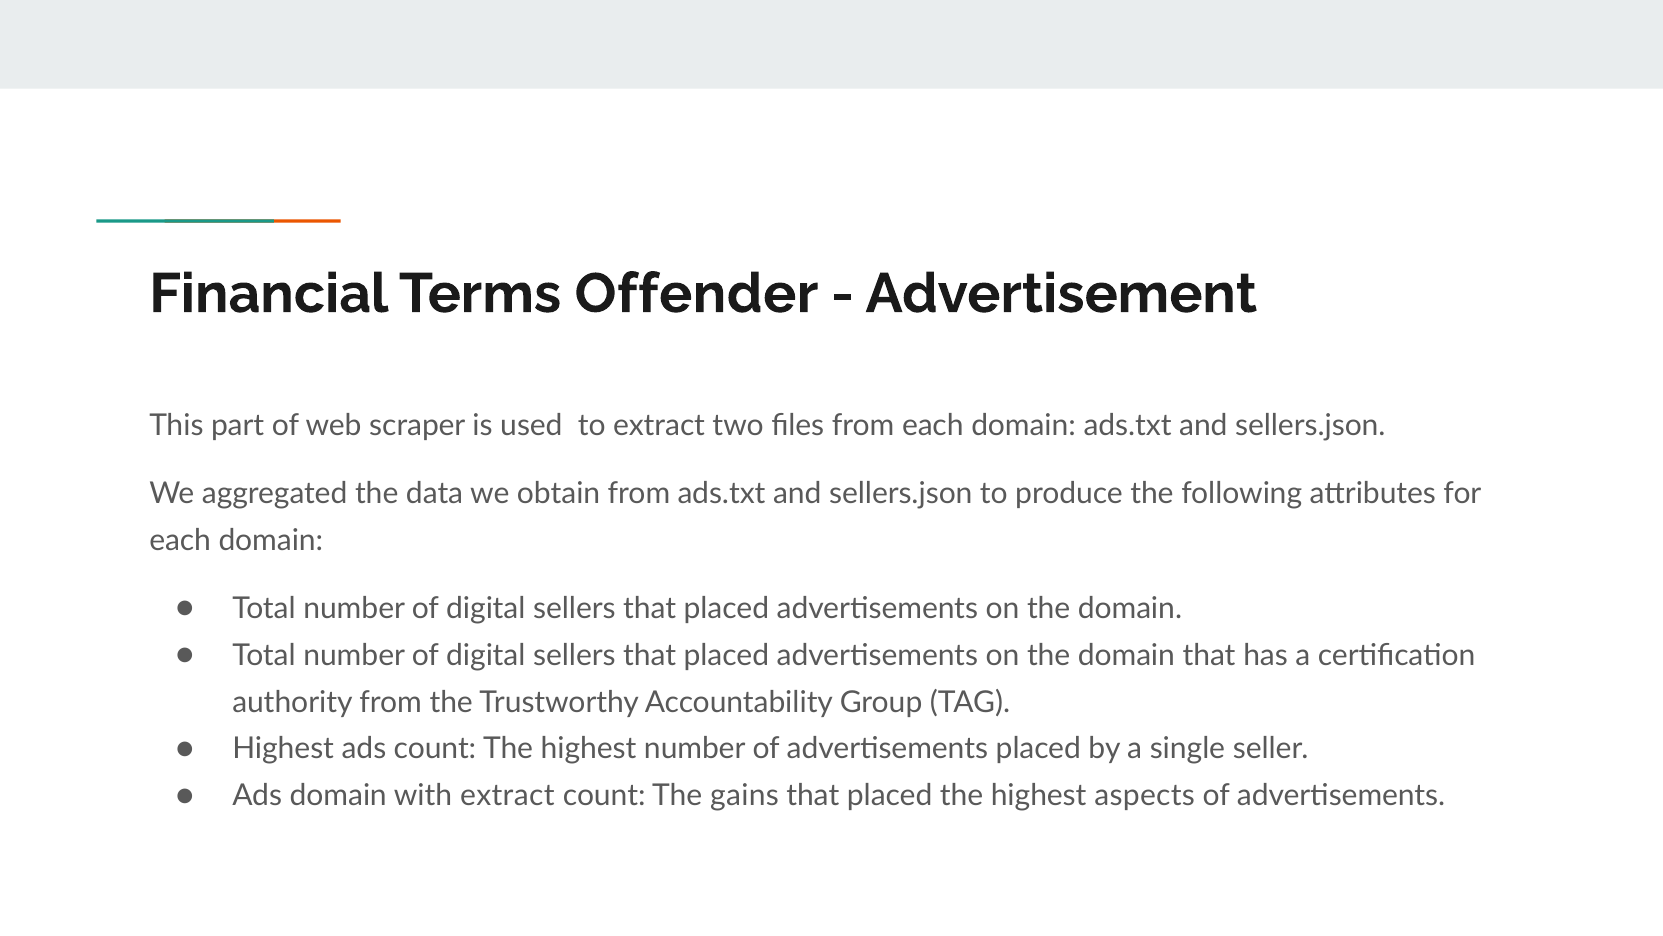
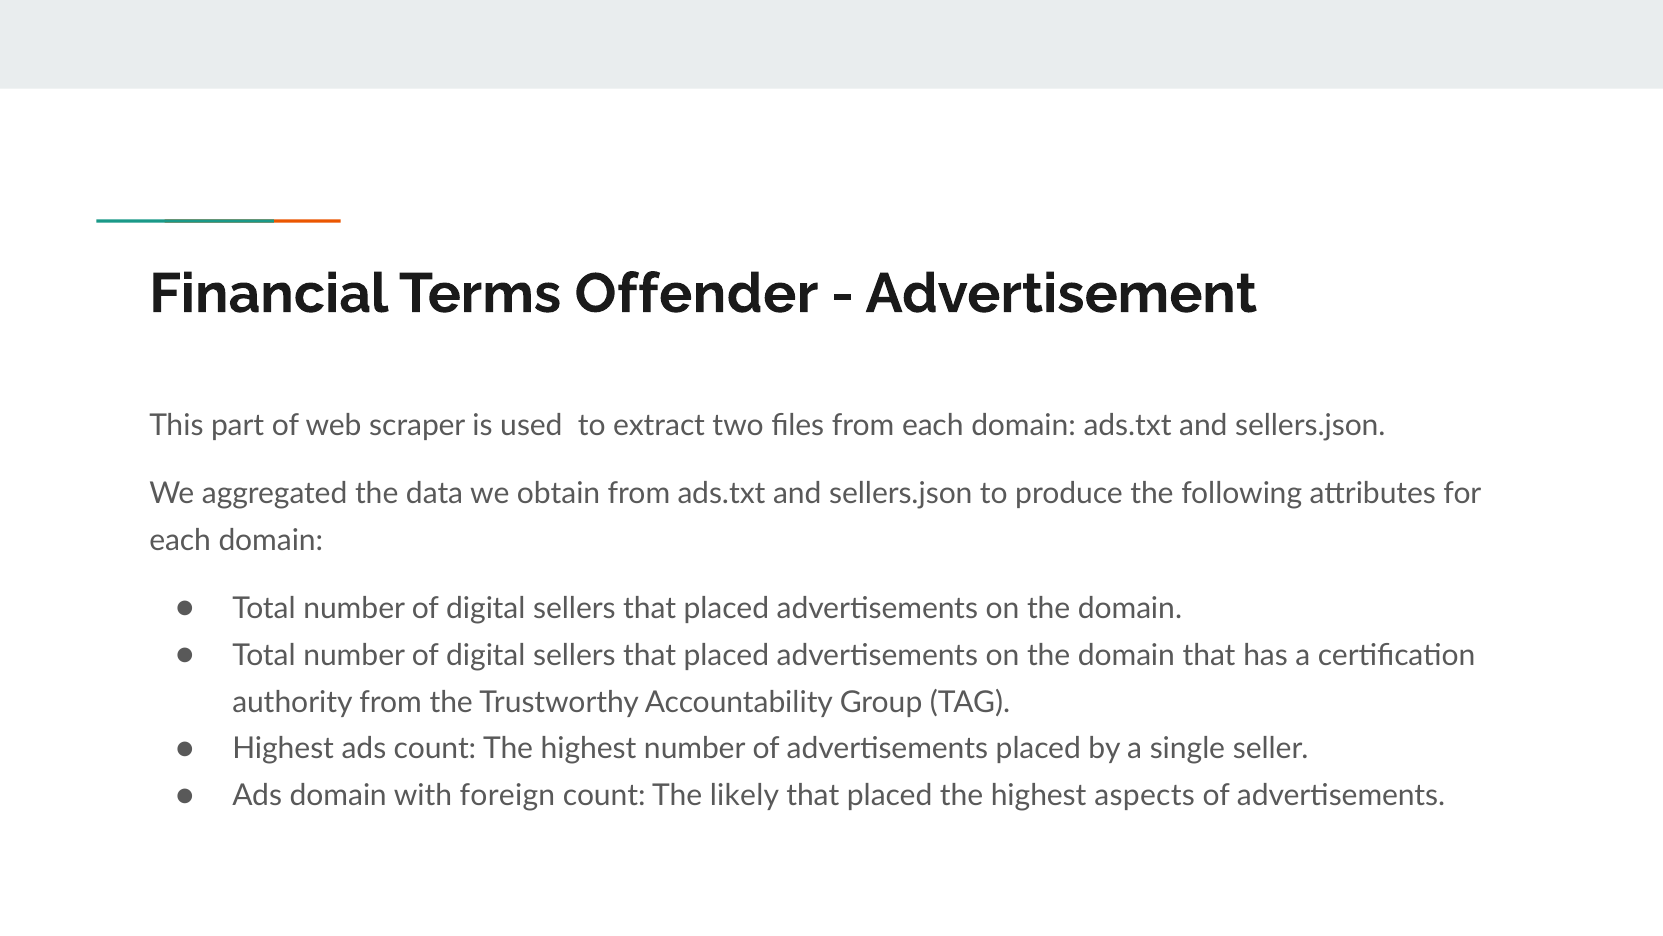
with extract: extract -> foreign
gains: gains -> likely
